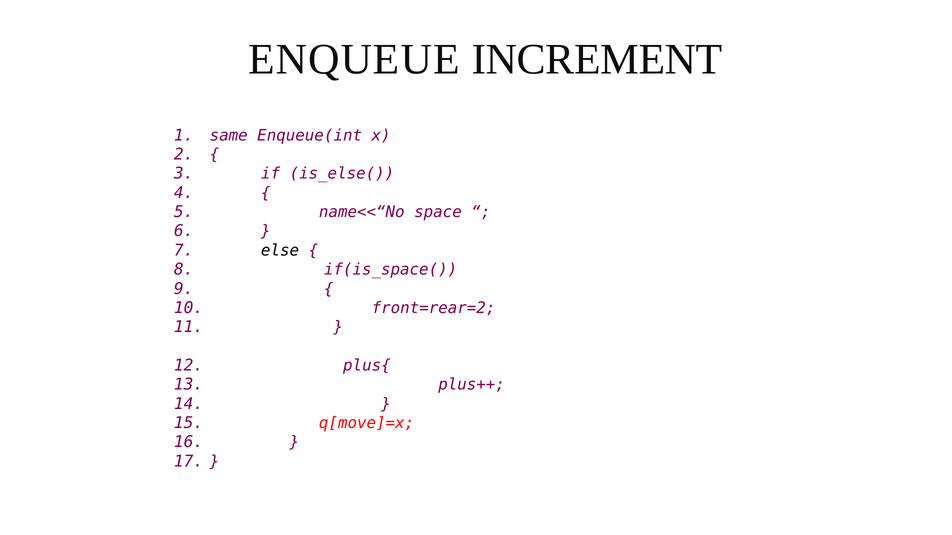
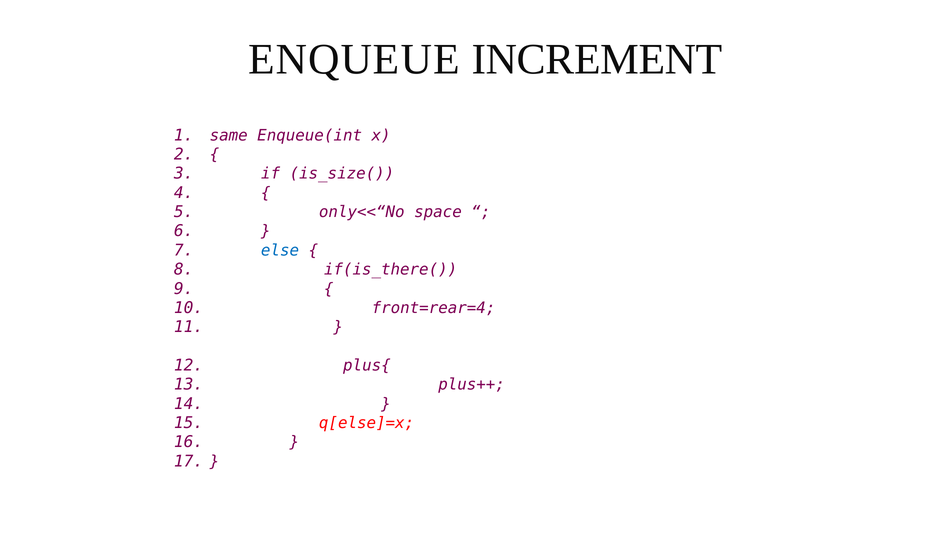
is_else(: is_else( -> is_size(
name<<“No: name<<“No -> only<<“No
else colour: black -> blue
if(is_space(: if(is_space( -> if(is_there(
front=rear=2: front=rear=2 -> front=rear=4
q[move]=x: q[move]=x -> q[else]=x
